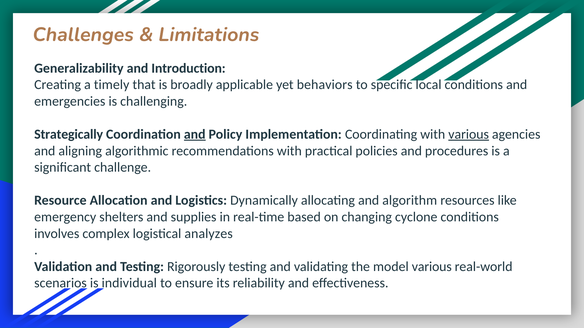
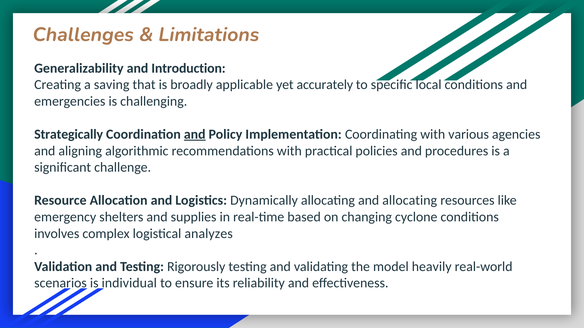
timely: timely -> saving
behaviors: behaviors -> accurately
various at (469, 135) underline: present -> none
and algorithm: algorithm -> allocating
model various: various -> heavily
